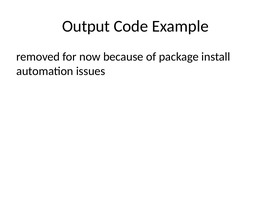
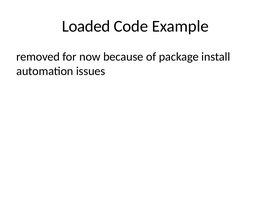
Output: Output -> Loaded
